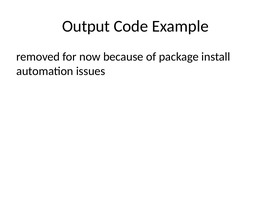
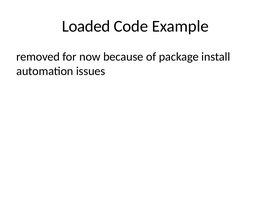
Output: Output -> Loaded
